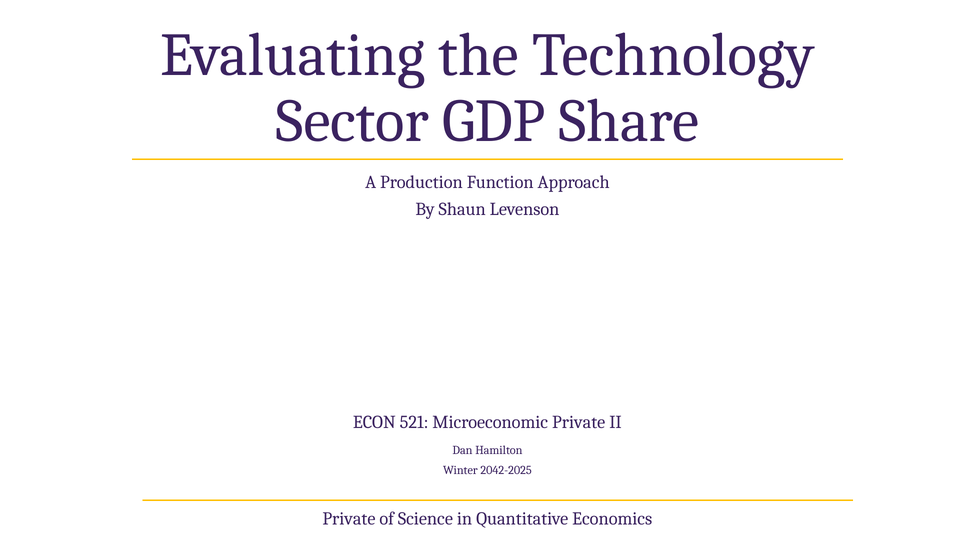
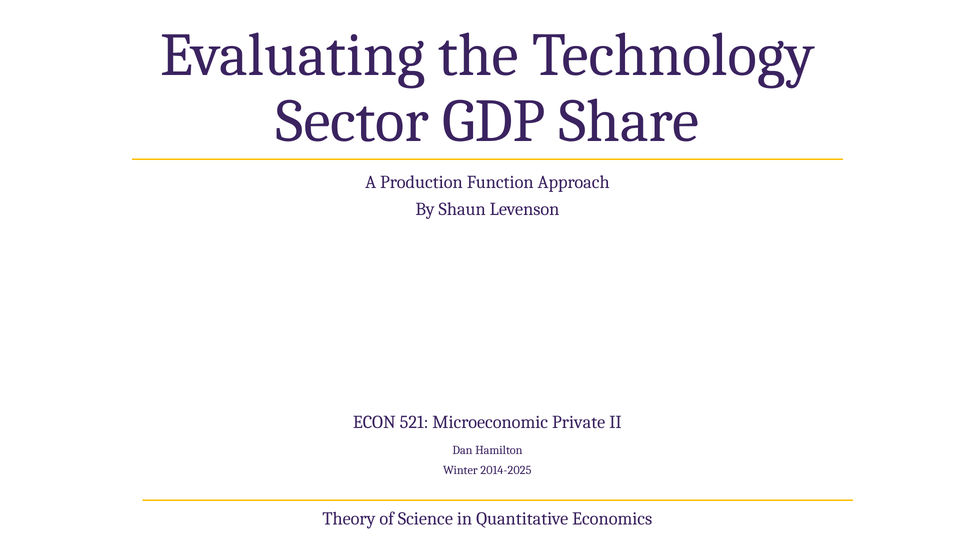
2042-2025: 2042-2025 -> 2014-2025
Private at (349, 518): Private -> Theory
